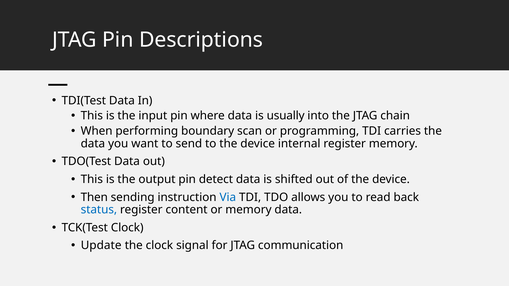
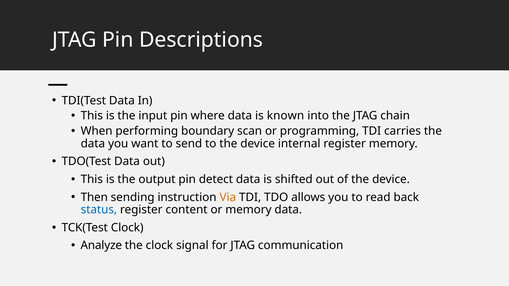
usually: usually -> known
Via colour: blue -> orange
Update: Update -> Analyze
